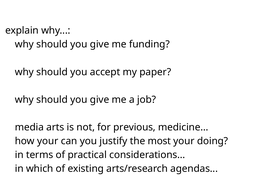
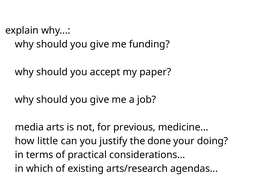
how your: your -> little
most: most -> done
